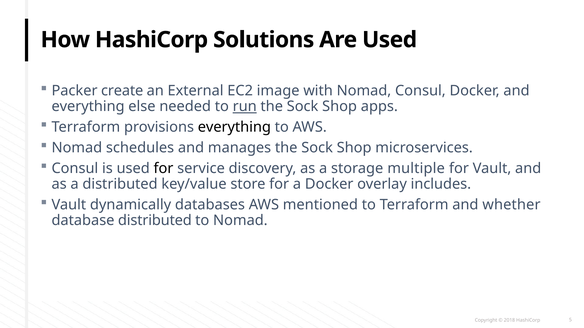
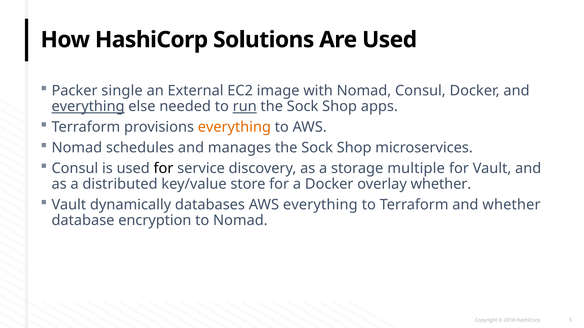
create: create -> single
everything at (88, 107) underline: none -> present
everything at (234, 127) colour: black -> orange
overlay includes: includes -> whether
AWS mentioned: mentioned -> everything
database distributed: distributed -> encryption
